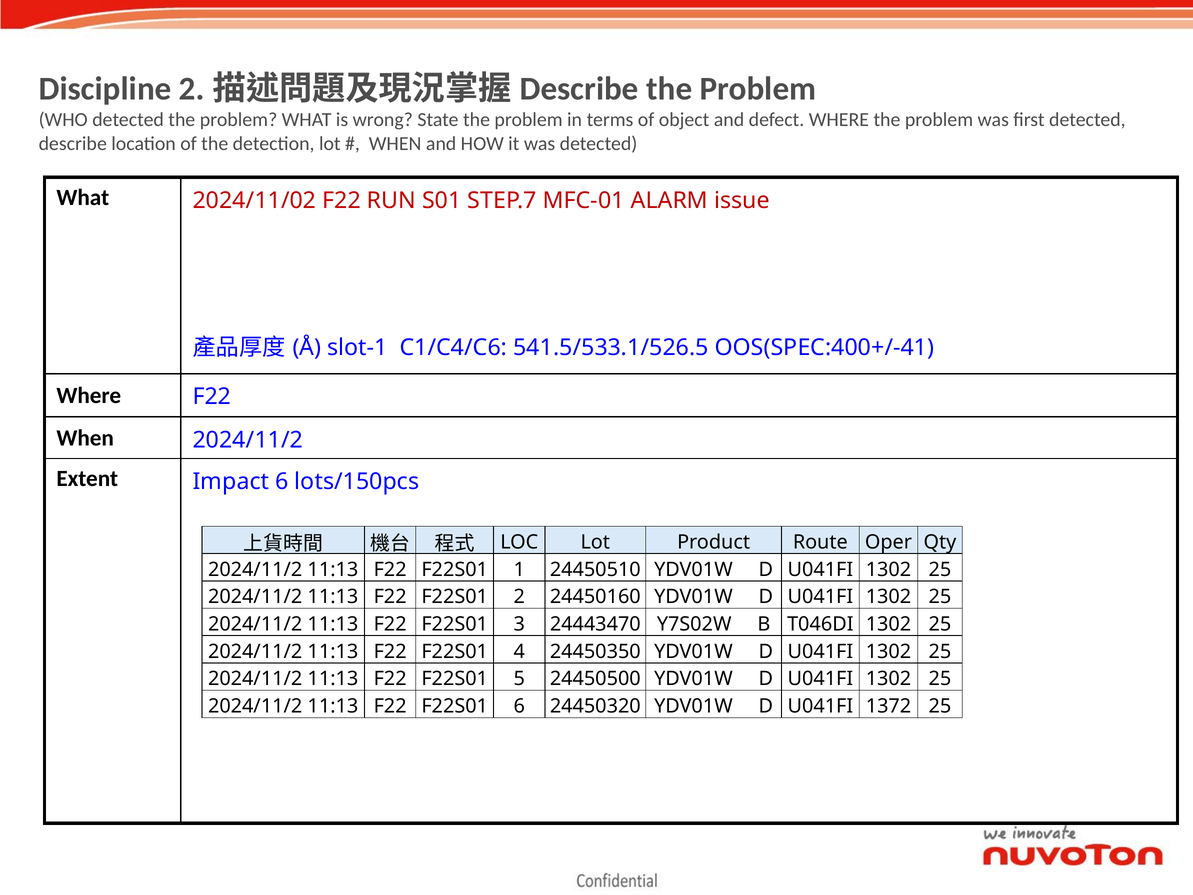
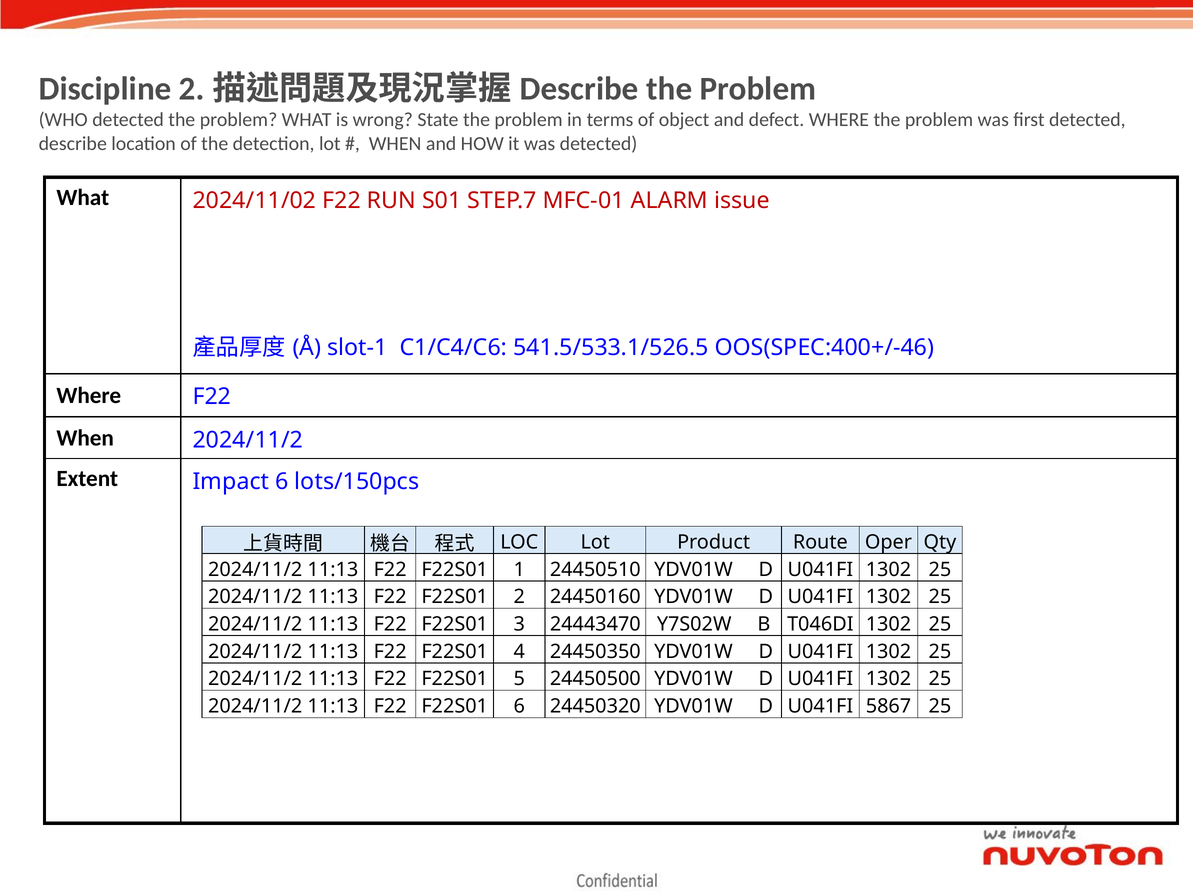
OOS(SPEC:400+/-41: OOS(SPEC:400+/-41 -> OOS(SPEC:400+/-46
1372: 1372 -> 5867
